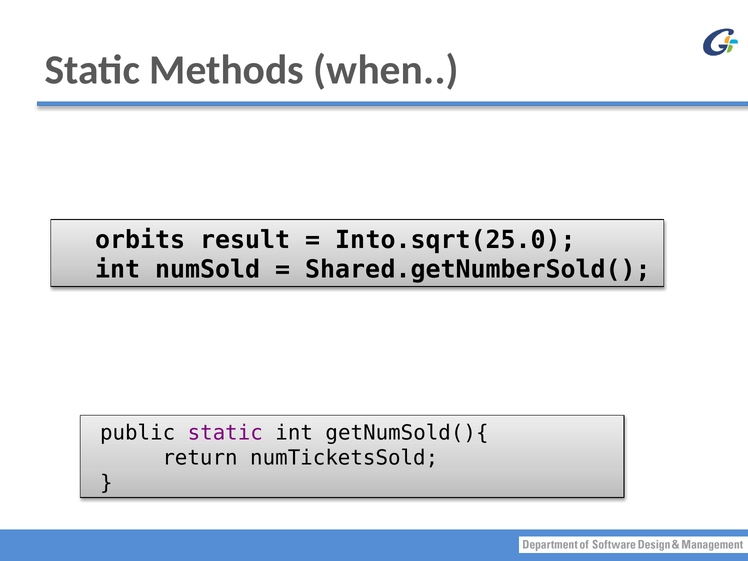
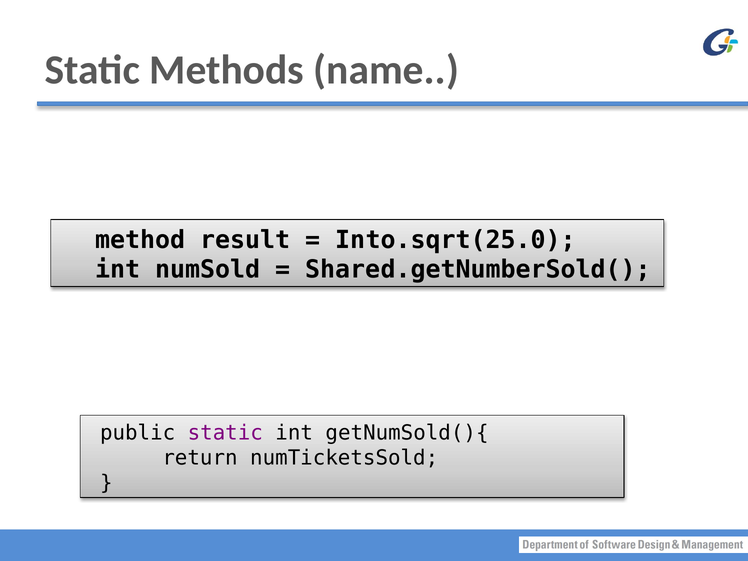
when: when -> name
orbits at (140, 240): orbits -> method
